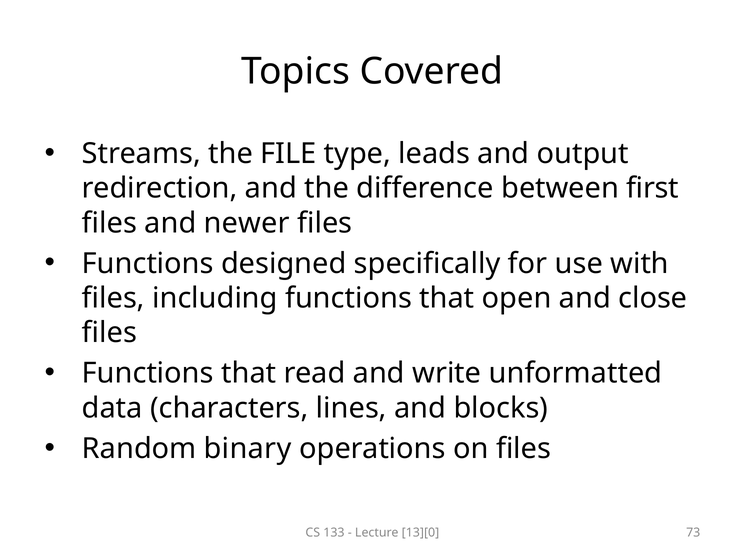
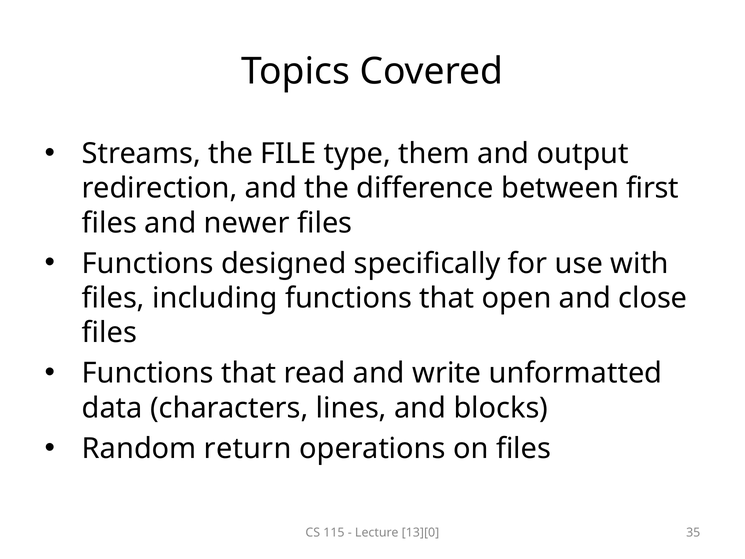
leads: leads -> them
binary: binary -> return
133: 133 -> 115
73: 73 -> 35
